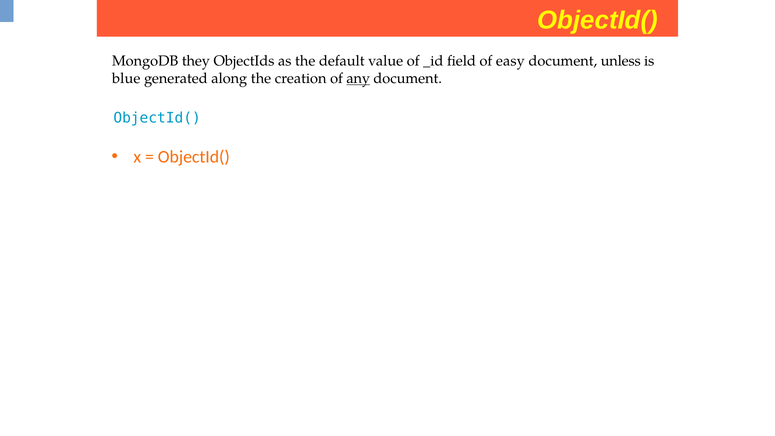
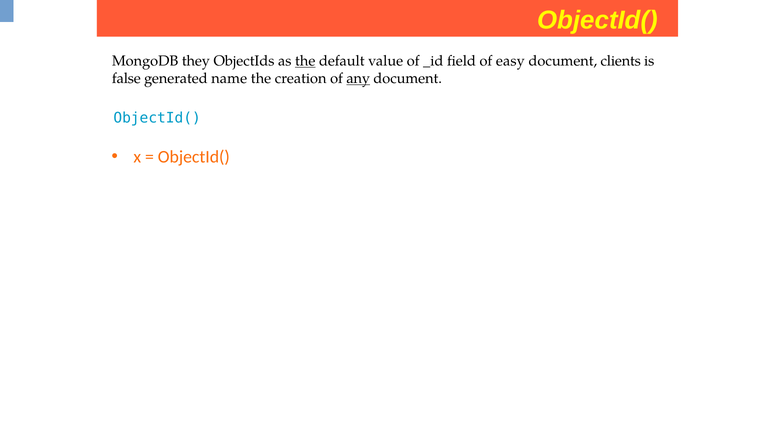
the at (305, 61) underline: none -> present
unless: unless -> clients
blue: blue -> false
along: along -> name
